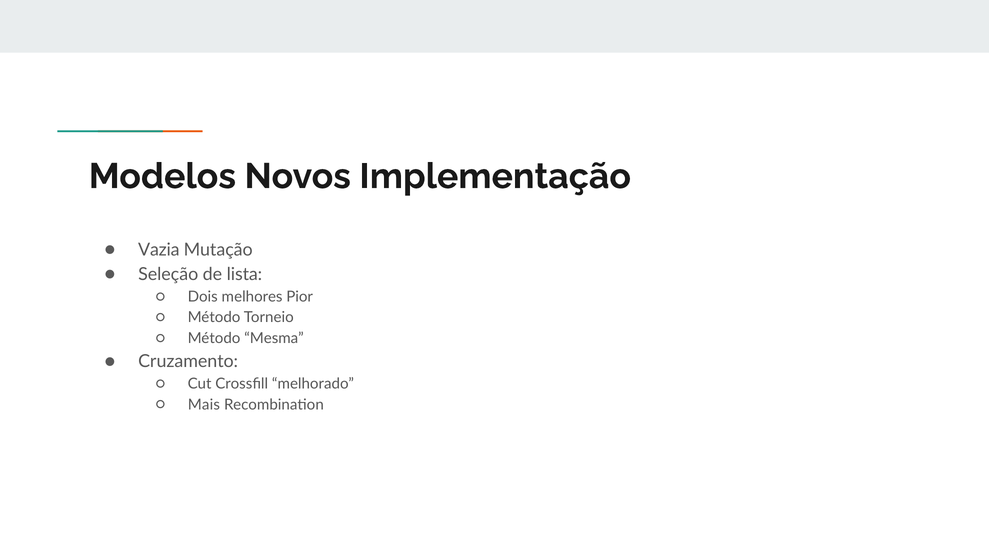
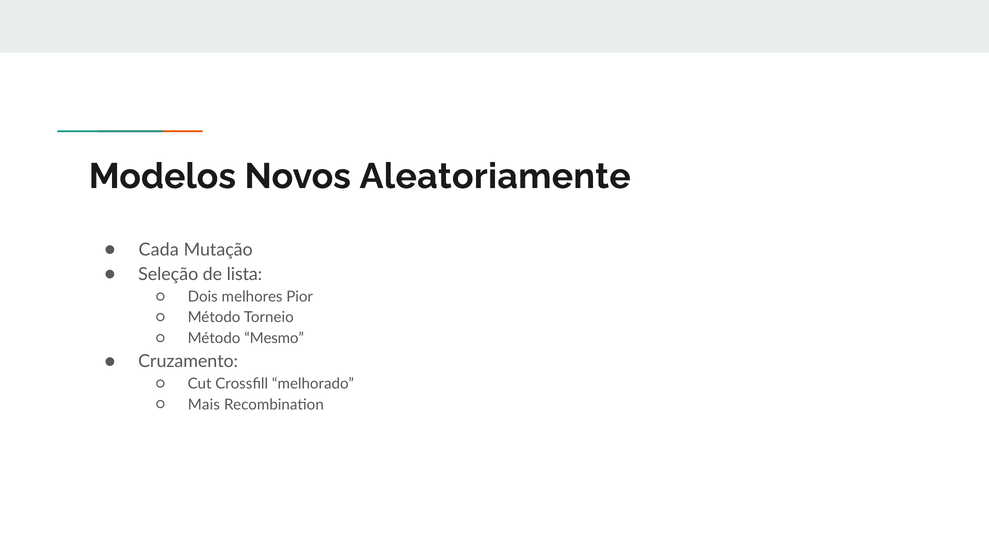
Implementação: Implementação -> Aleatoriamente
Vazia: Vazia -> Cada
Mesma: Mesma -> Mesmo
